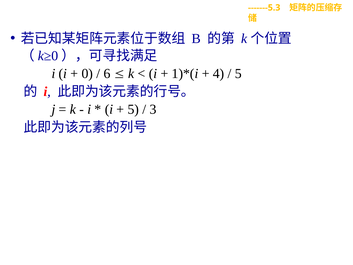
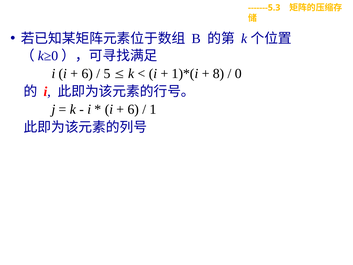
0 at (87, 74): 0 -> 6
6: 6 -> 5
4: 4 -> 8
5 at (238, 74): 5 -> 0
5 at (133, 109): 5 -> 6
3: 3 -> 1
